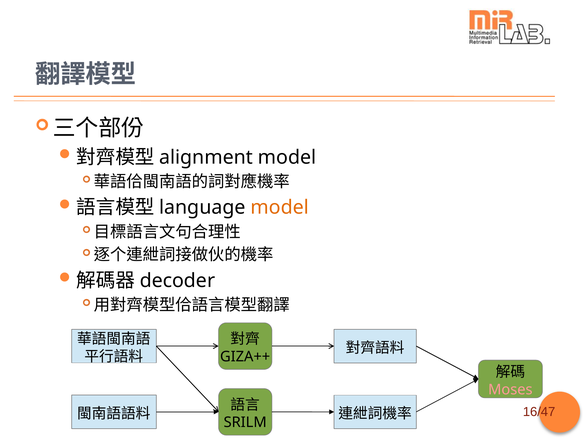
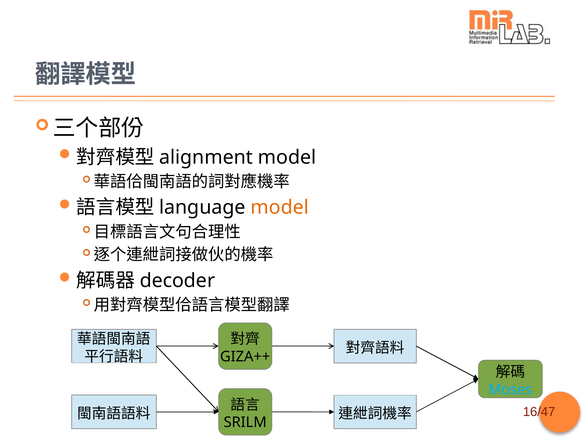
Moses colour: pink -> light blue
